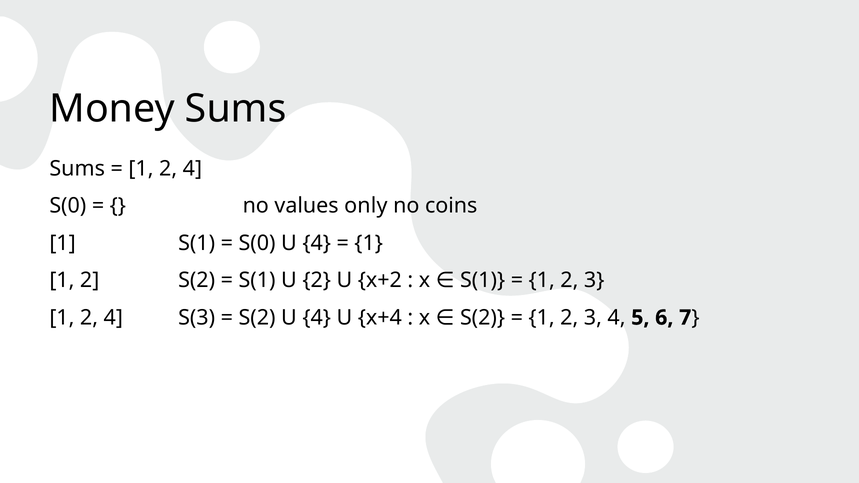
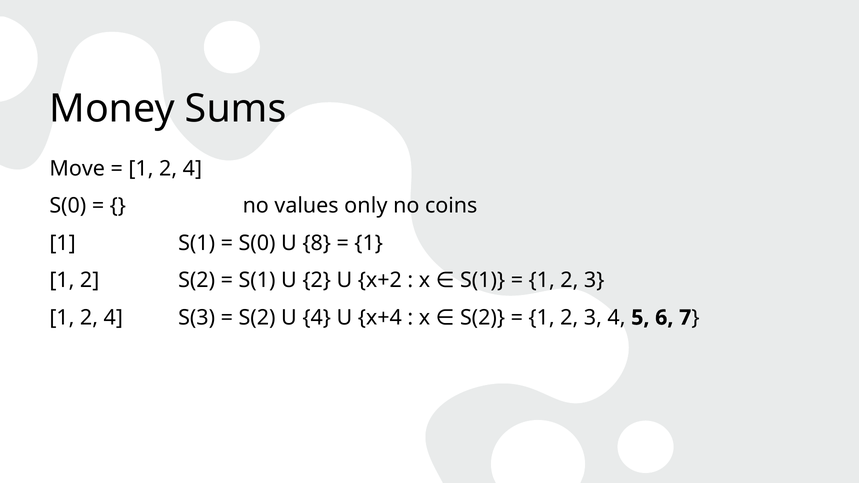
Sums at (77, 169): Sums -> Move
S(0 U 4: 4 -> 8
